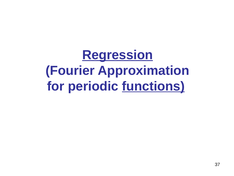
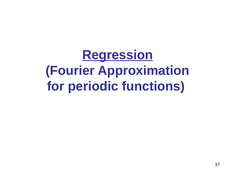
functions underline: present -> none
